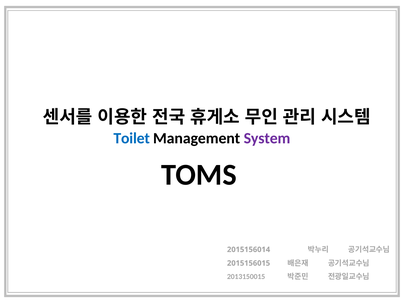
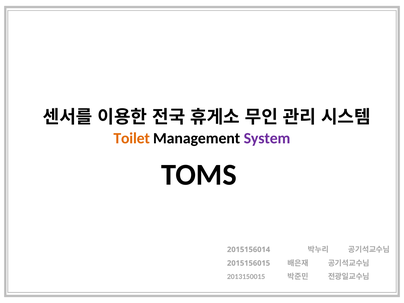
Toilet colour: blue -> orange
